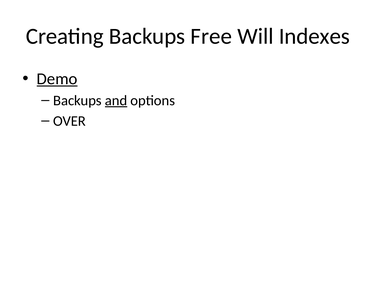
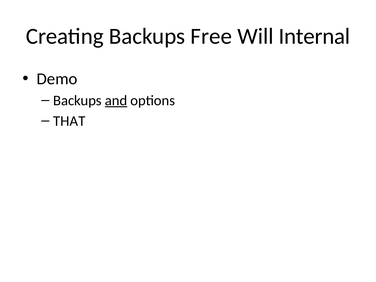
Indexes: Indexes -> Internal
Demo underline: present -> none
OVER: OVER -> THAT
